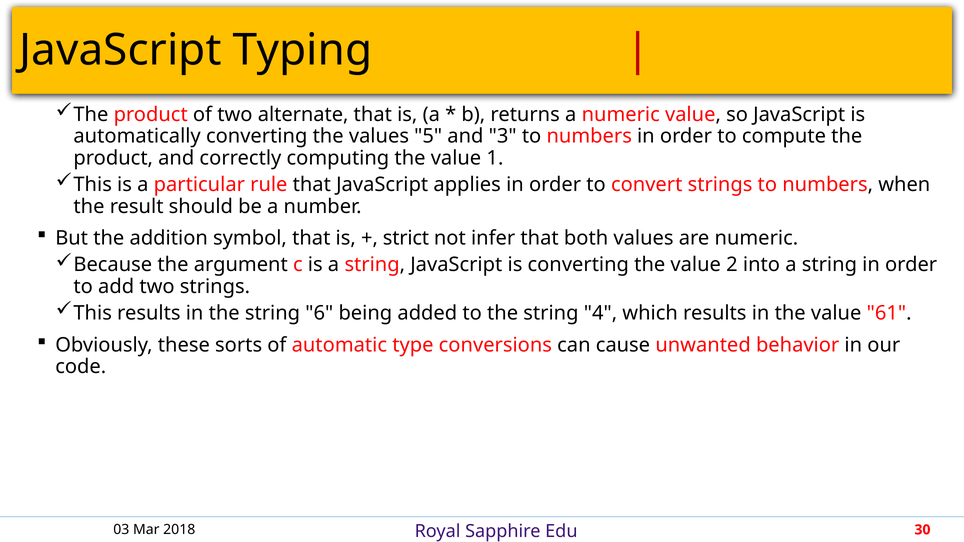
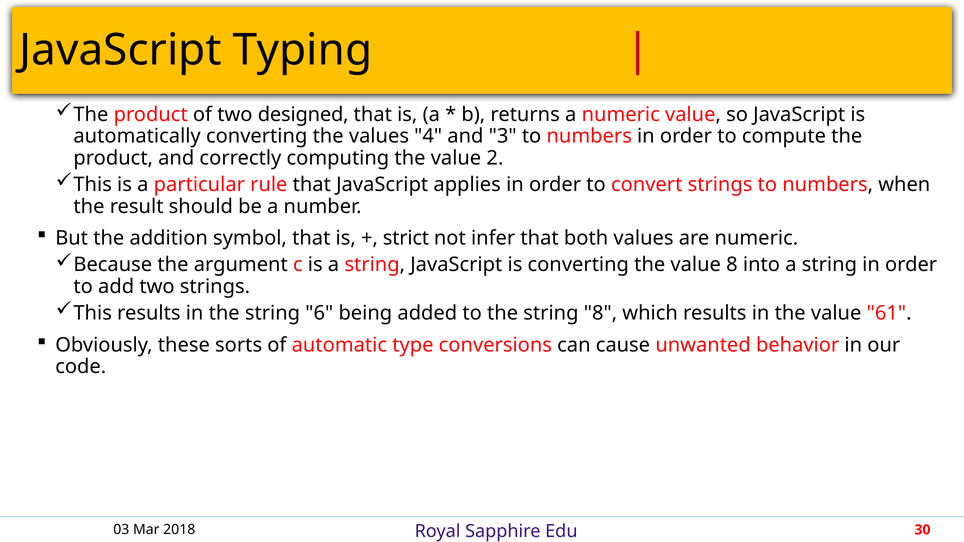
alternate: alternate -> designed
5: 5 -> 4
1: 1 -> 2
value 2: 2 -> 8
string 4: 4 -> 8
